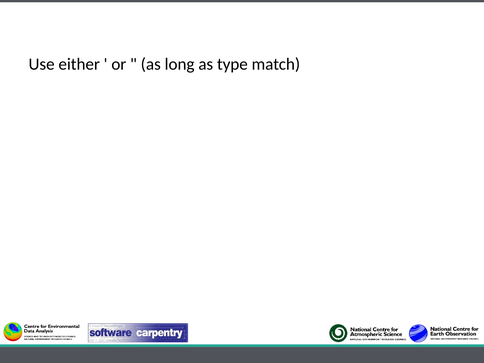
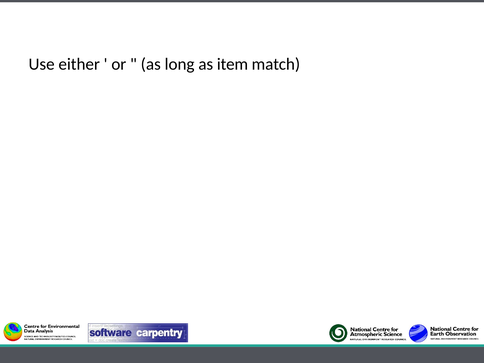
type: type -> item
